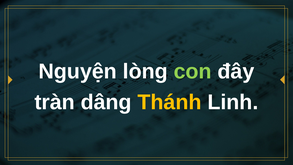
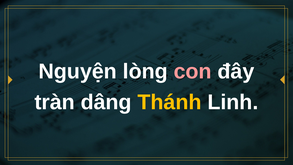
con colour: light green -> pink
